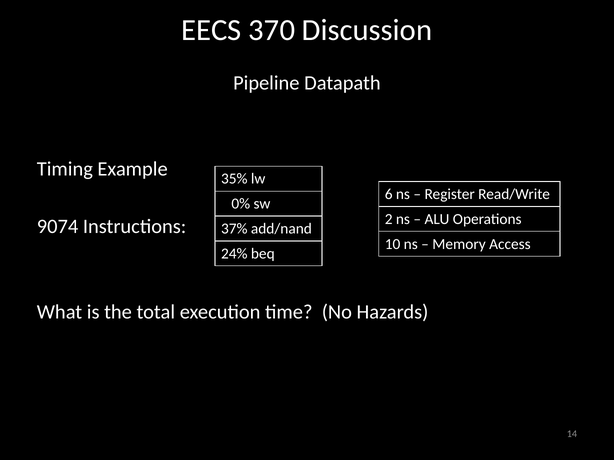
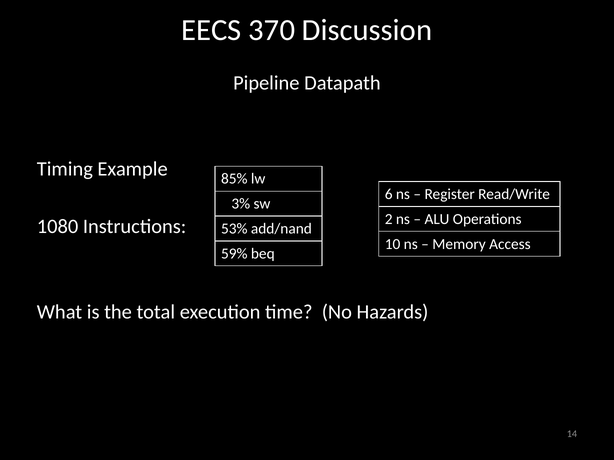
35%: 35% -> 85%
0%: 0% -> 3%
9074: 9074 -> 1080
37%: 37% -> 53%
24%: 24% -> 59%
